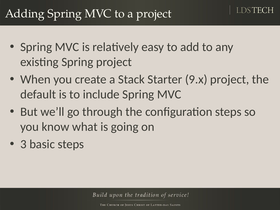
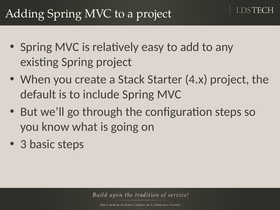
9.x: 9.x -> 4.x
